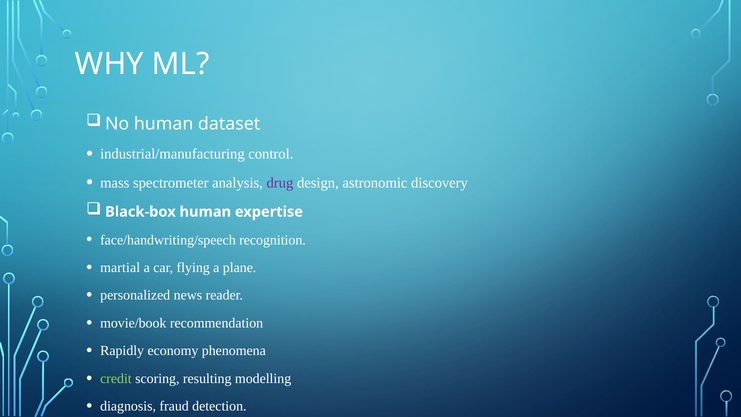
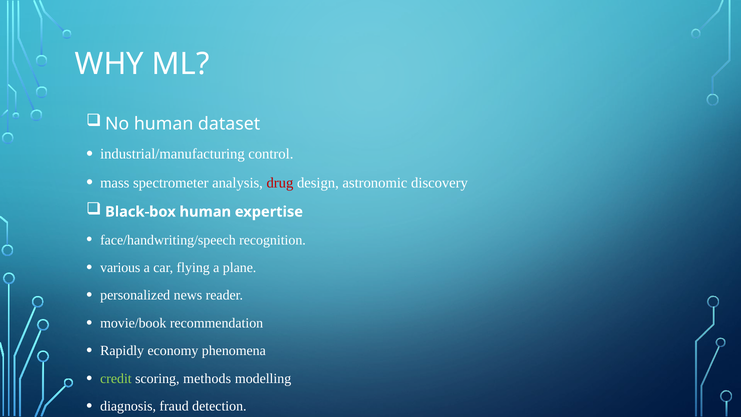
drug colour: purple -> red
martial: martial -> various
resulting: resulting -> methods
